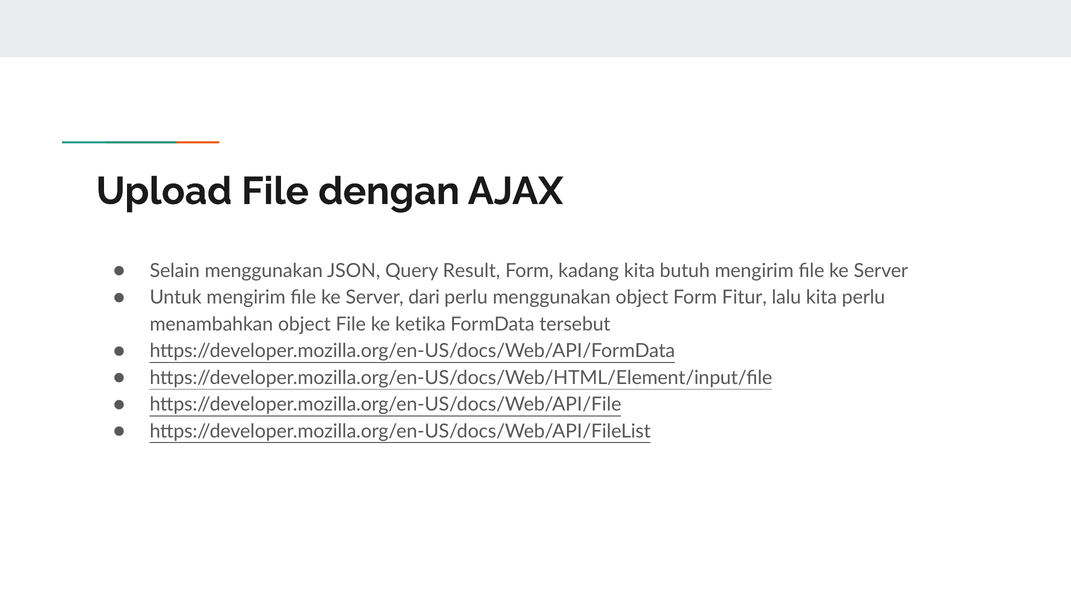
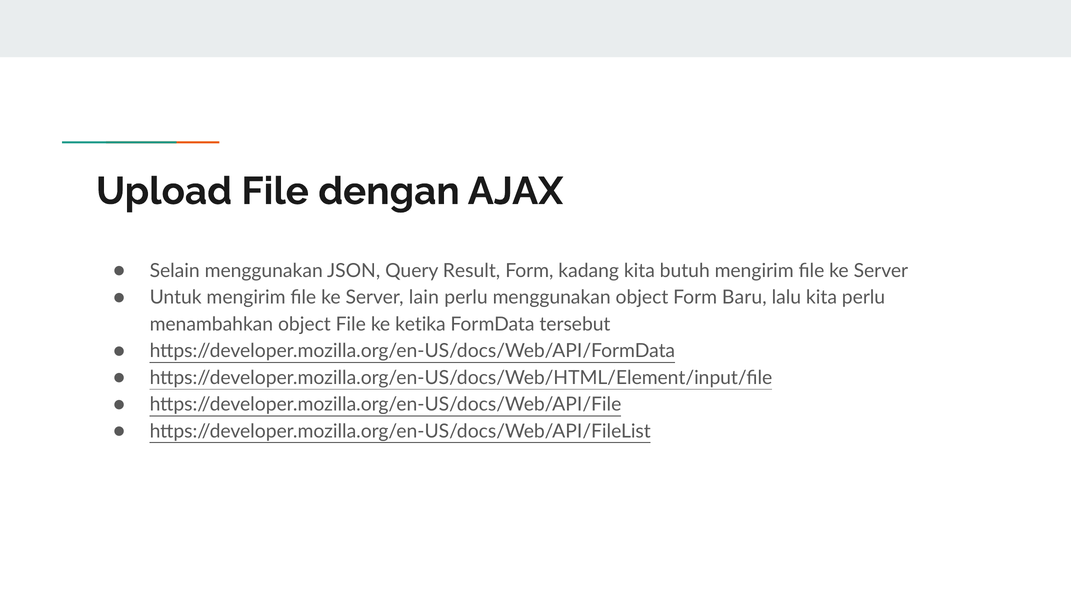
dari: dari -> lain
Fitur: Fitur -> Baru
